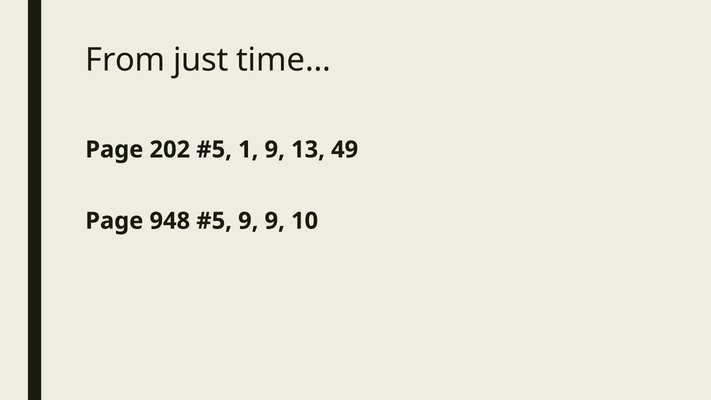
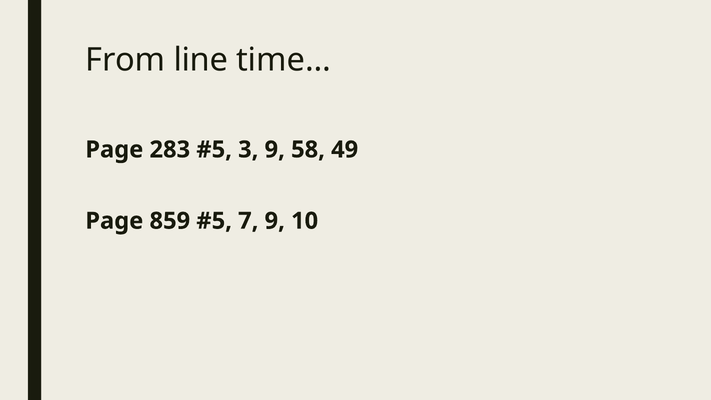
just: just -> line
202: 202 -> 283
1: 1 -> 3
13: 13 -> 58
948: 948 -> 859
9 at (248, 221): 9 -> 7
